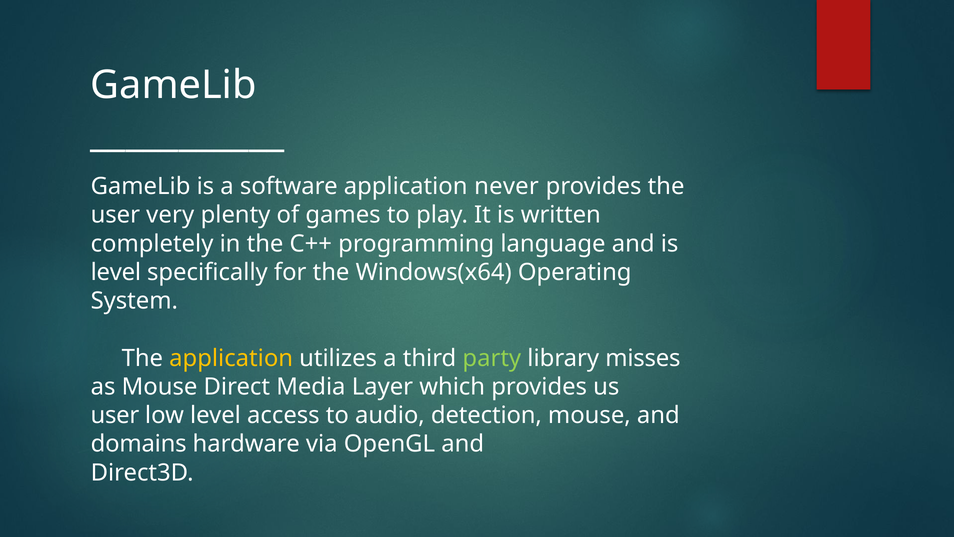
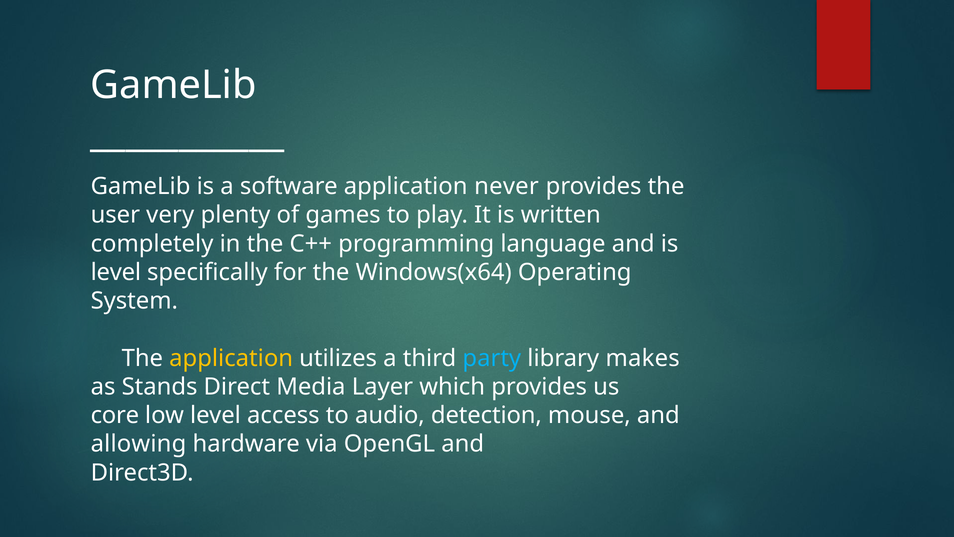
party colour: light green -> light blue
misses: misses -> makes
as Mouse: Mouse -> Stands
user at (115, 415): user -> core
domains: domains -> allowing
